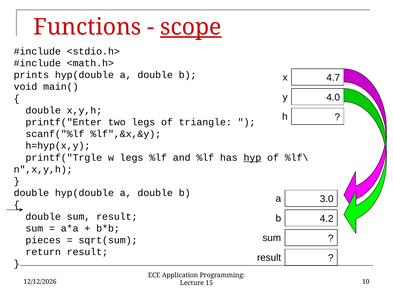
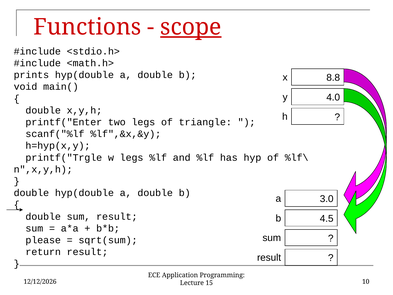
4.7: 4.7 -> 8.8
hyp underline: present -> none
4.2: 4.2 -> 4.5
pieces: pieces -> please
